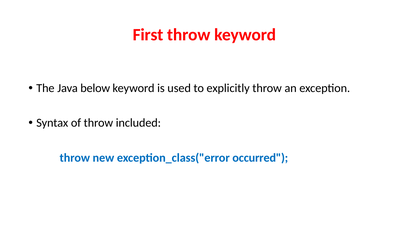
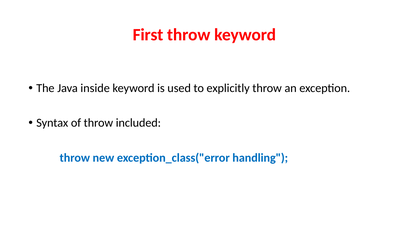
below: below -> inside
occurred: occurred -> handling
